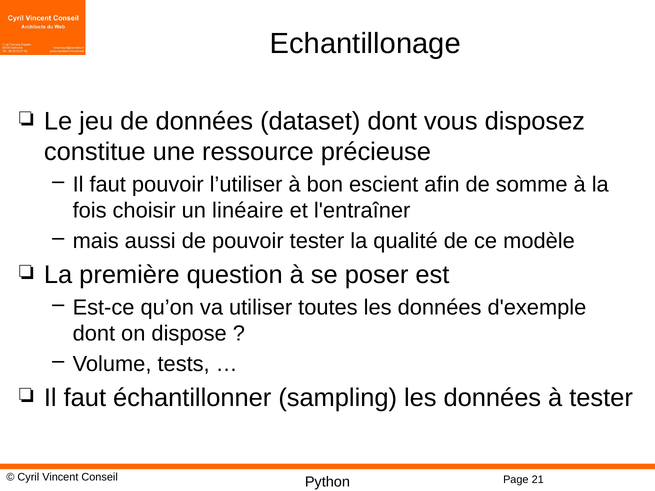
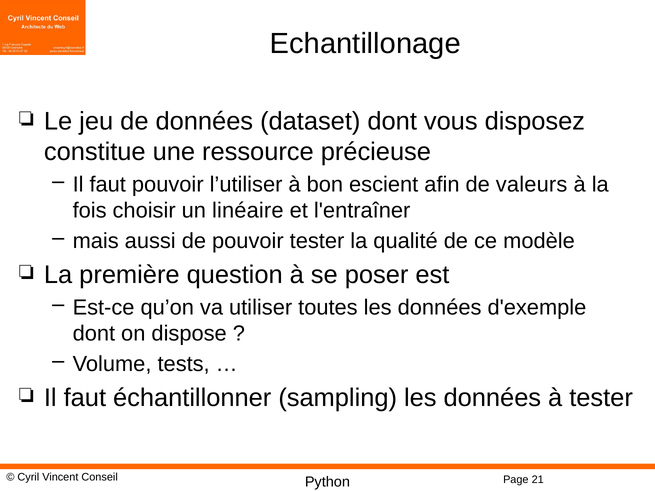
somme: somme -> valeurs
